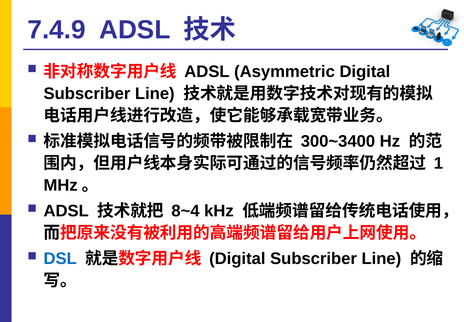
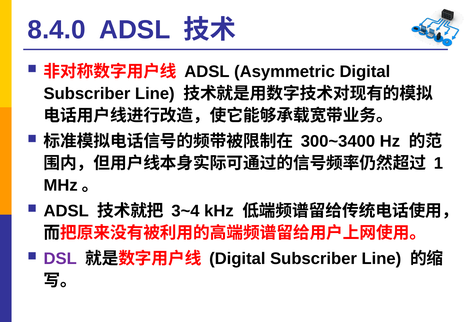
7.4.9: 7.4.9 -> 8.4.0
8~4: 8~4 -> 3~4
DSL colour: blue -> purple
